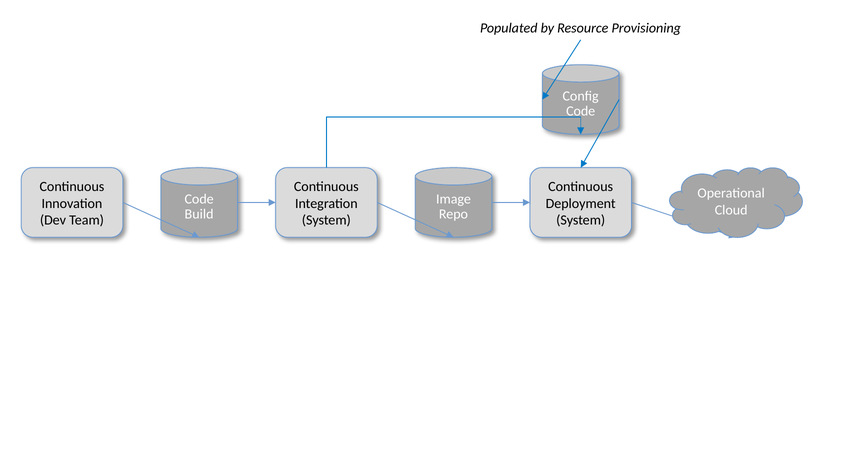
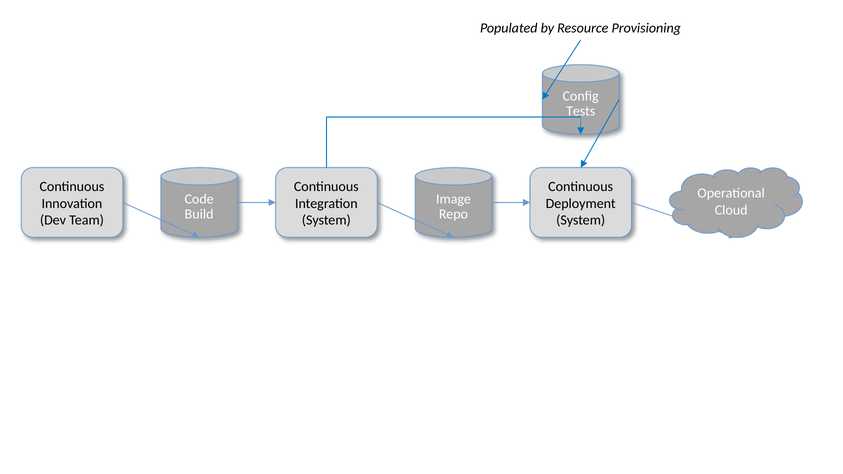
Code at (581, 111): Code -> Tests
